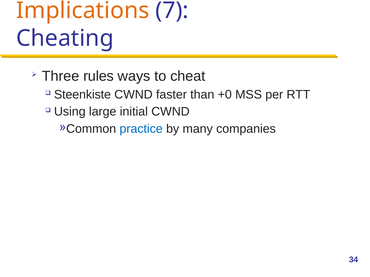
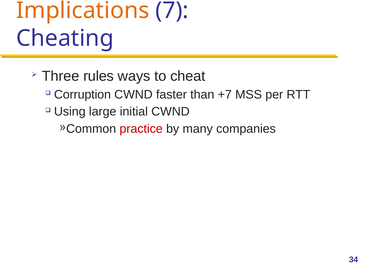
Steenkiste: Steenkiste -> Corruption
+0: +0 -> +7
practice colour: blue -> red
